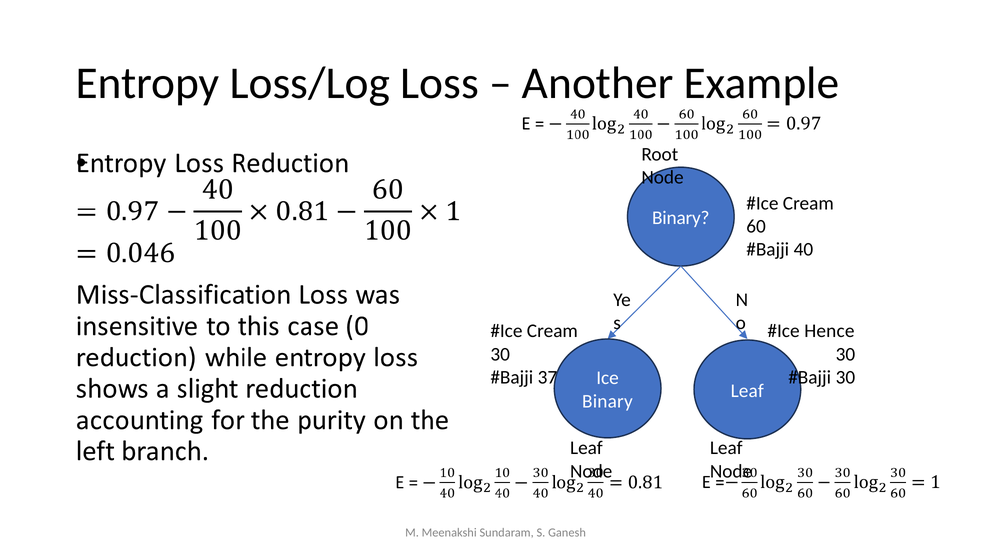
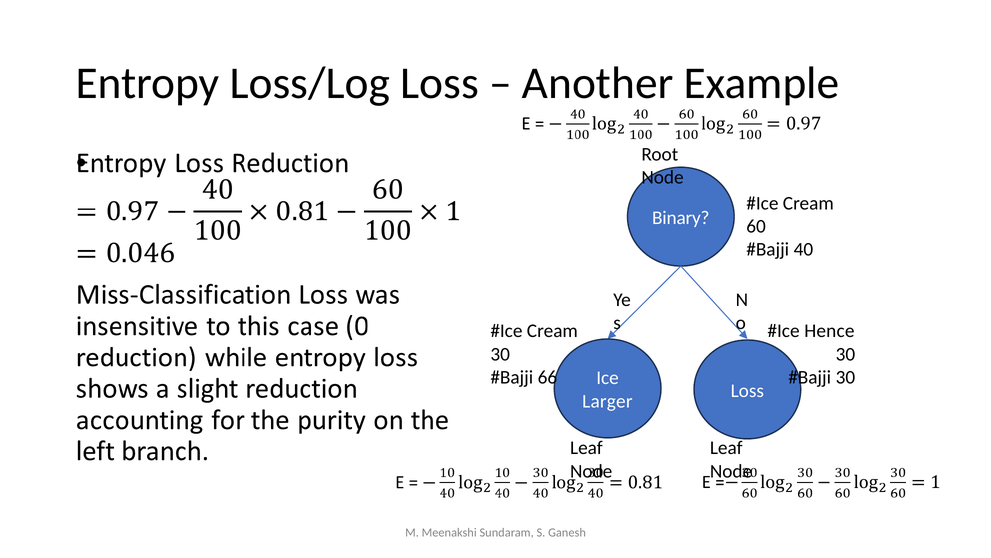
37: 37 -> 66
Leaf at (747, 390): Leaf -> Loss
Binary at (607, 401): Binary -> Larger
